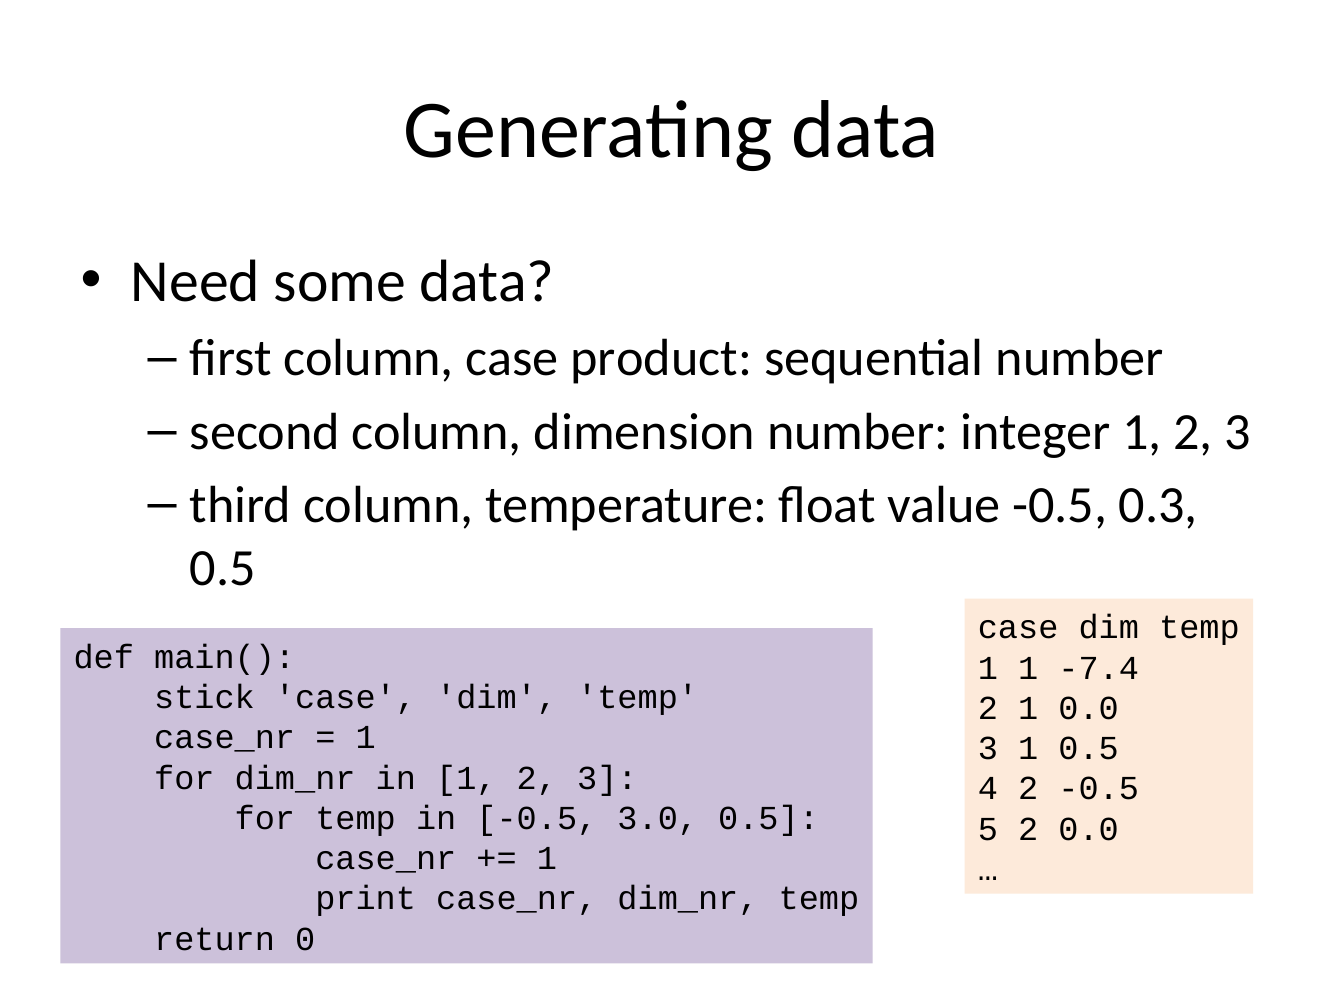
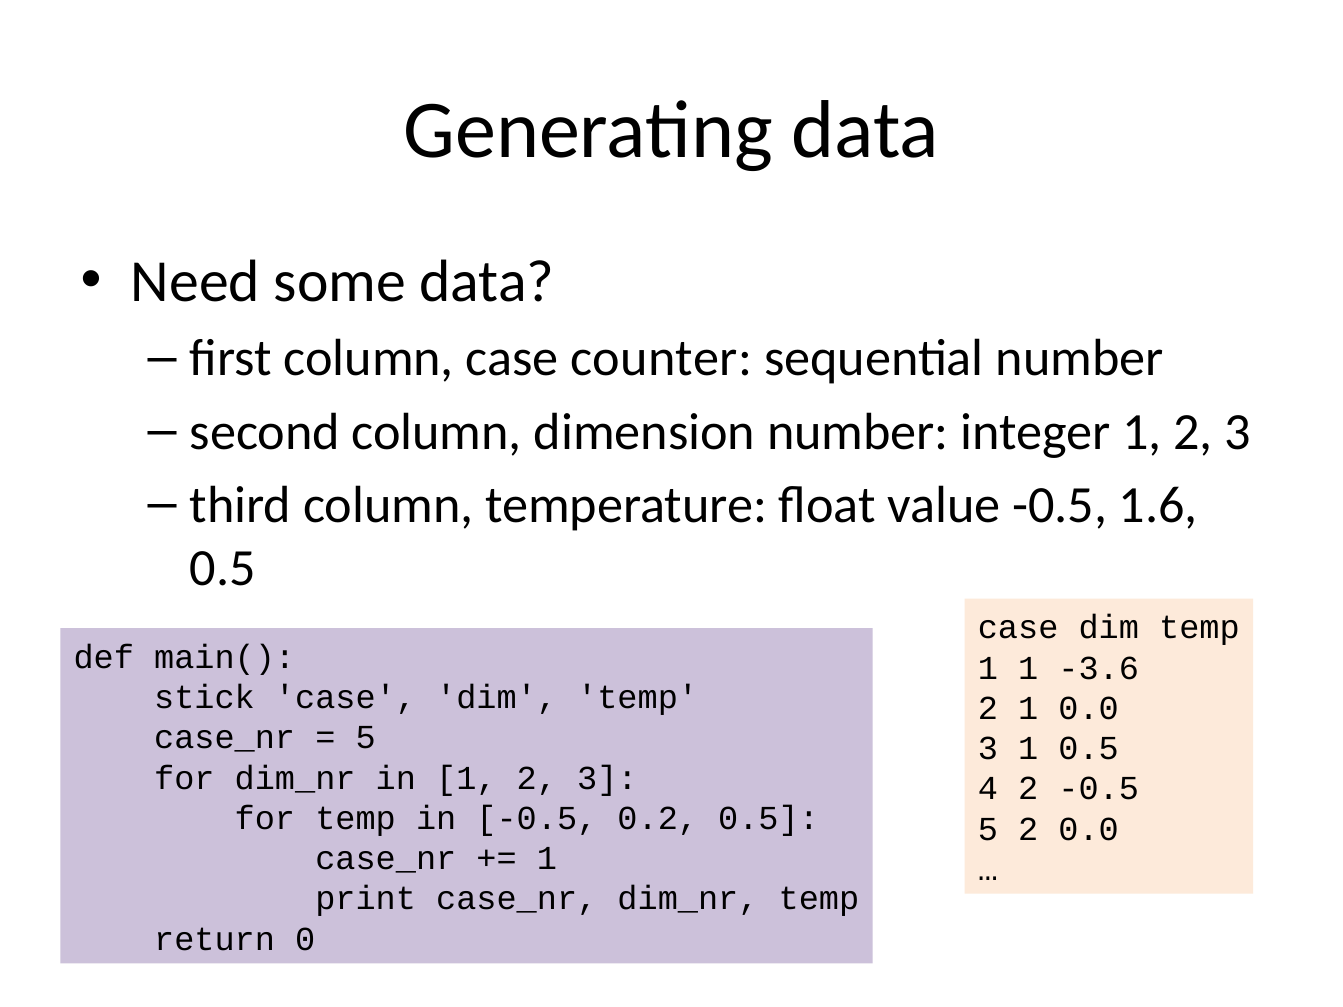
product: product -> counter
0.3: 0.3 -> 1.6
-7.4: -7.4 -> -3.6
1 at (366, 738): 1 -> 5
3.0: 3.0 -> 0.2
